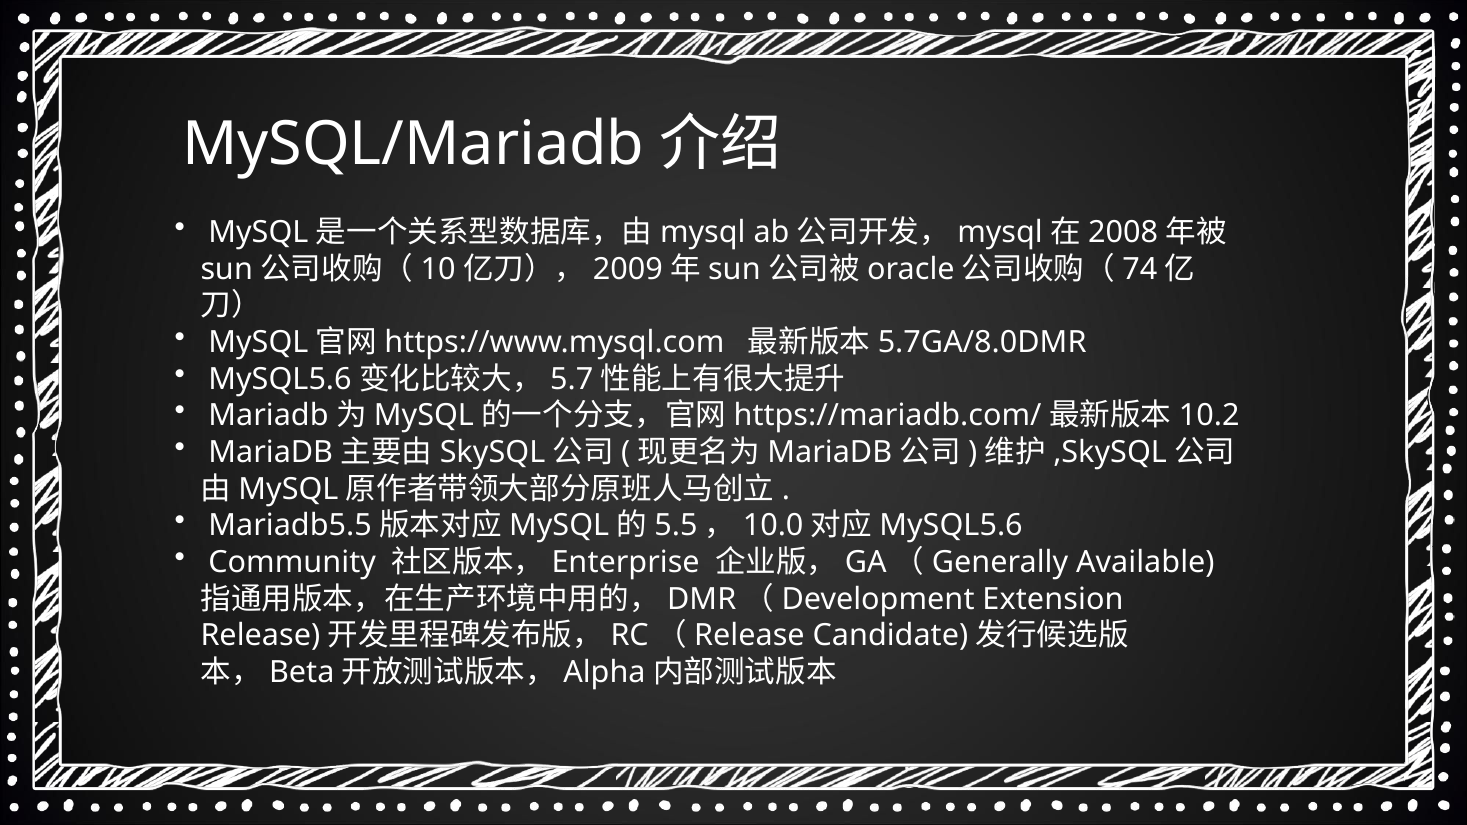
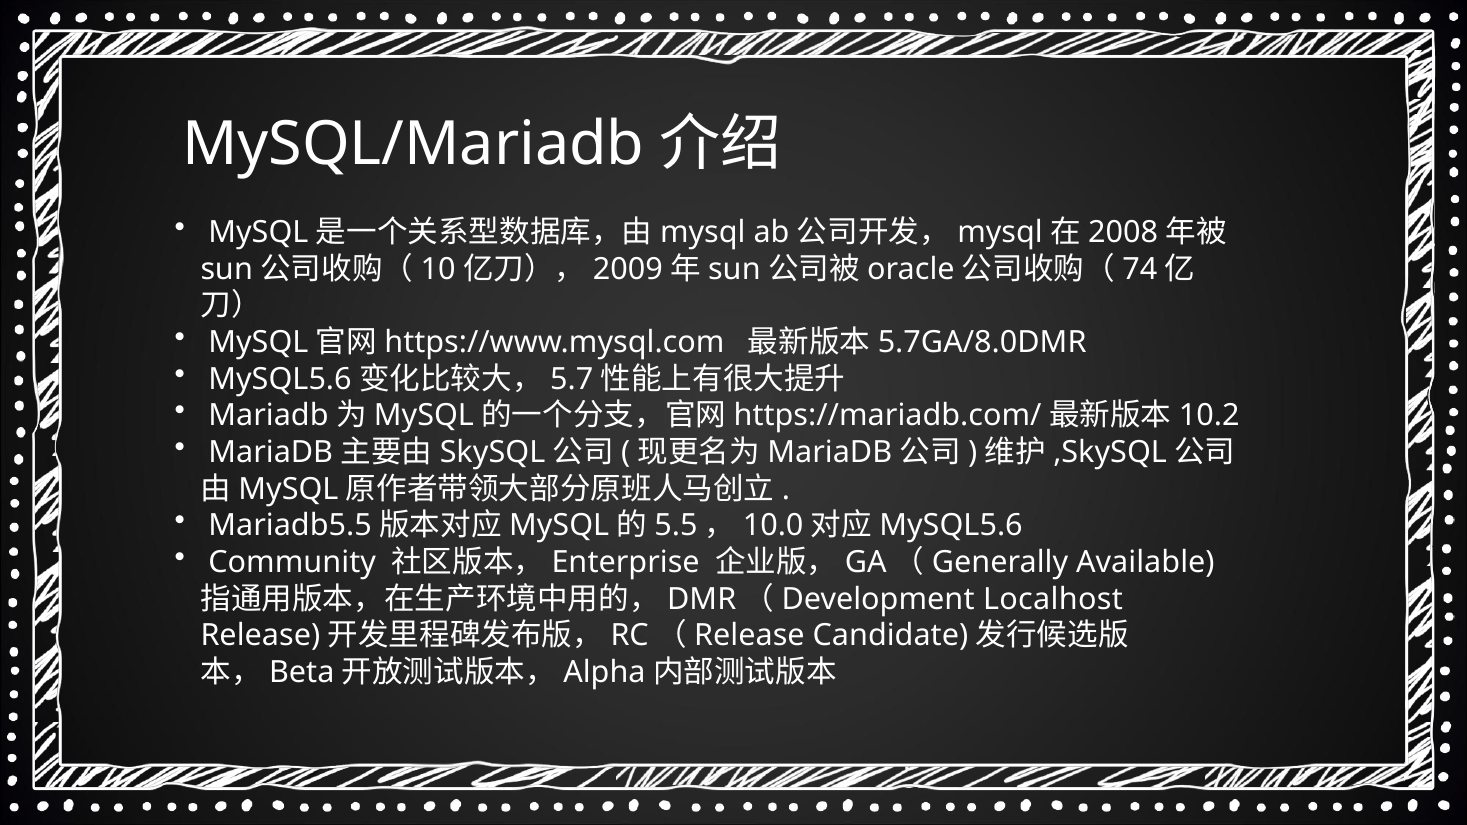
Extension: Extension -> Localhost
